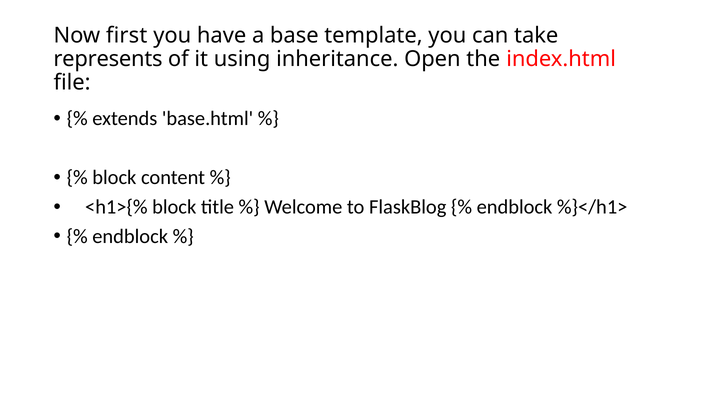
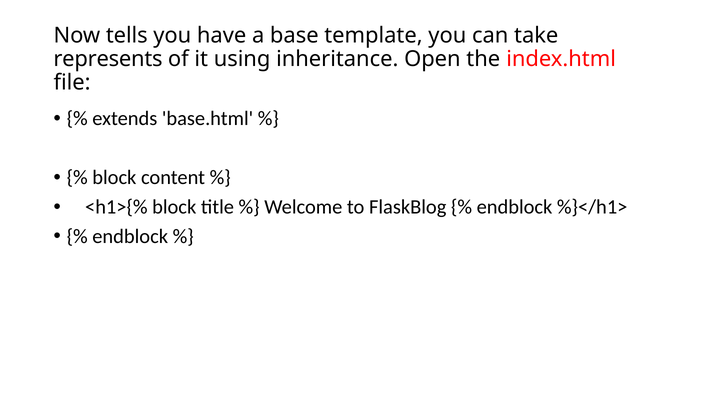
first: first -> tells
